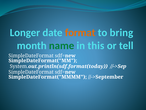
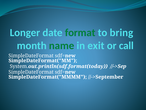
format colour: orange -> green
this: this -> exit
tell: tell -> call
